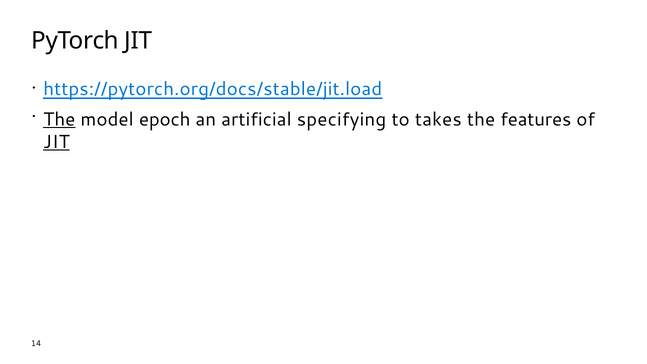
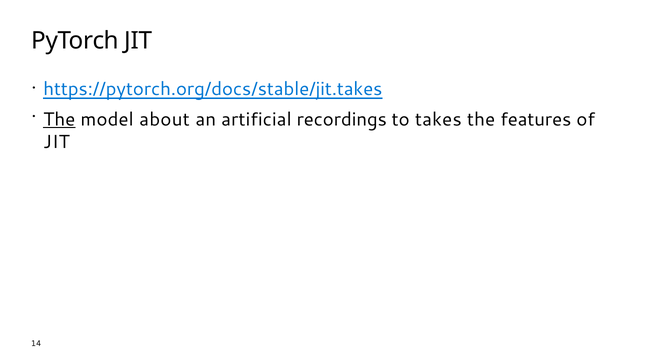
https://pytorch.org/docs/stable/jit.load: https://pytorch.org/docs/stable/jit.load -> https://pytorch.org/docs/stable/jit.takes
epoch: epoch -> about
specifying: specifying -> recordings
JIT at (56, 142) underline: present -> none
